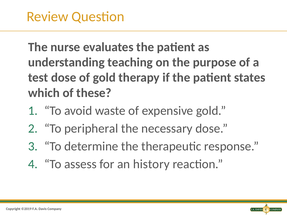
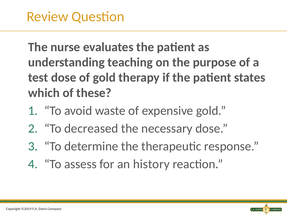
peripheral: peripheral -> decreased
